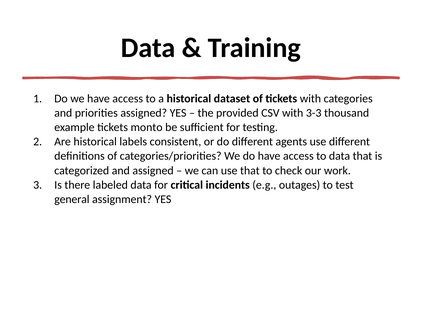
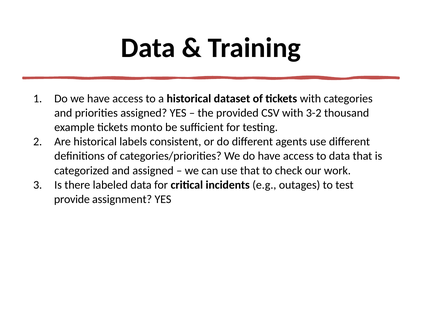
3-3: 3-3 -> 3-2
general: general -> provide
